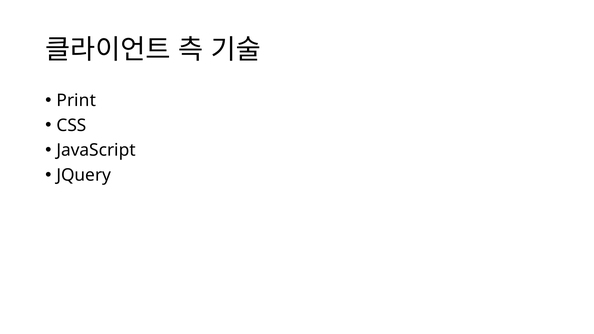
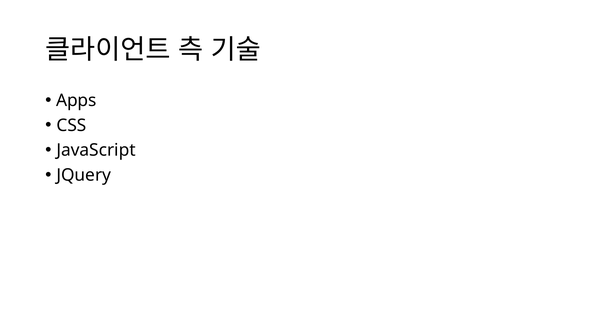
Print: Print -> Apps
